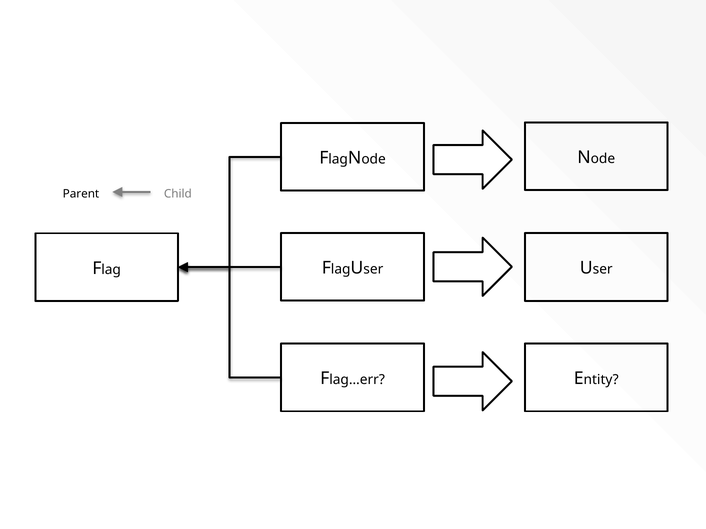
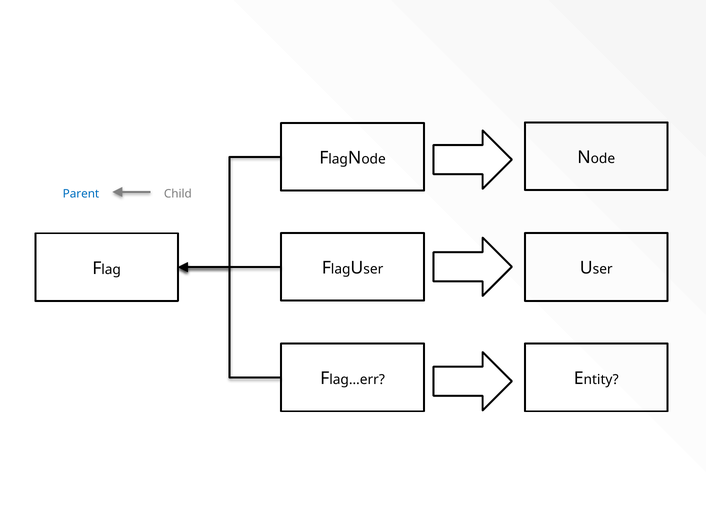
Parent colour: black -> blue
